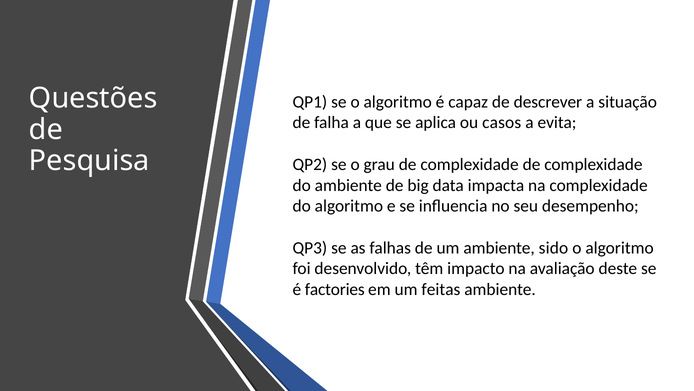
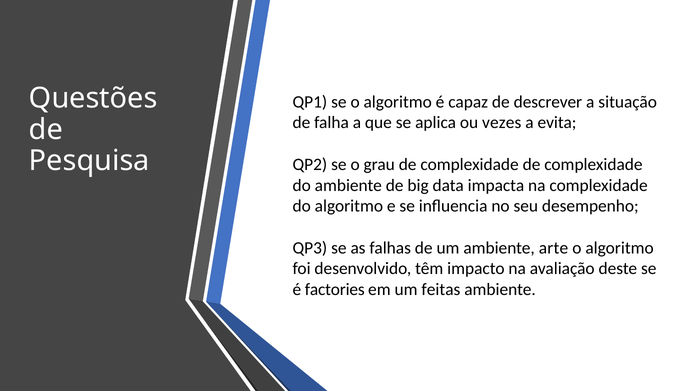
casos: casos -> vezes
sido: sido -> arte
